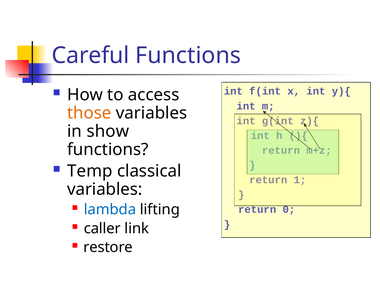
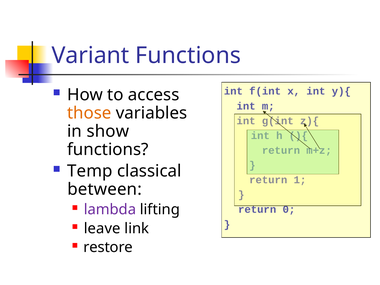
Careful: Careful -> Variant
variables at (105, 189): variables -> between
lambda colour: blue -> purple
caller: caller -> leave
